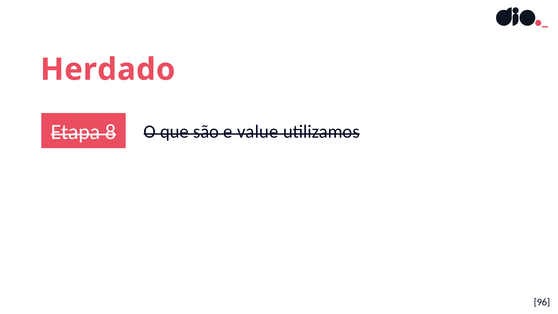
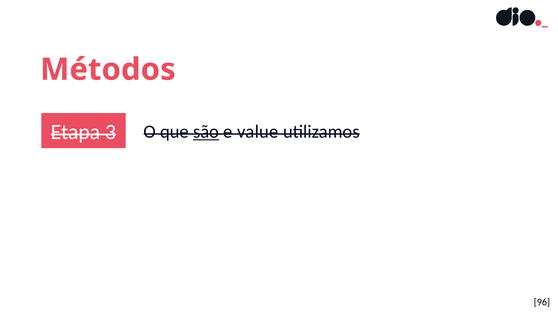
Herdado: Herdado -> Métodos
8: 8 -> 3
são underline: none -> present
